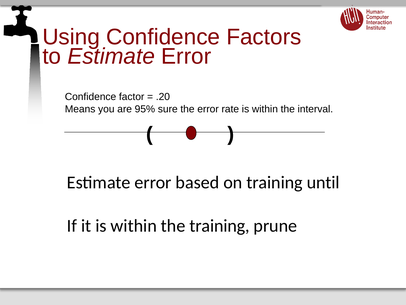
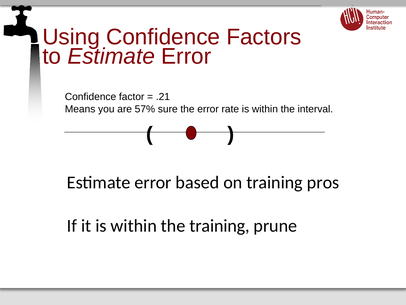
.20: .20 -> .21
95%: 95% -> 57%
until: until -> pros
